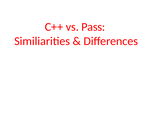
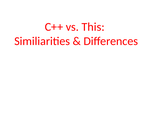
Pass: Pass -> This
